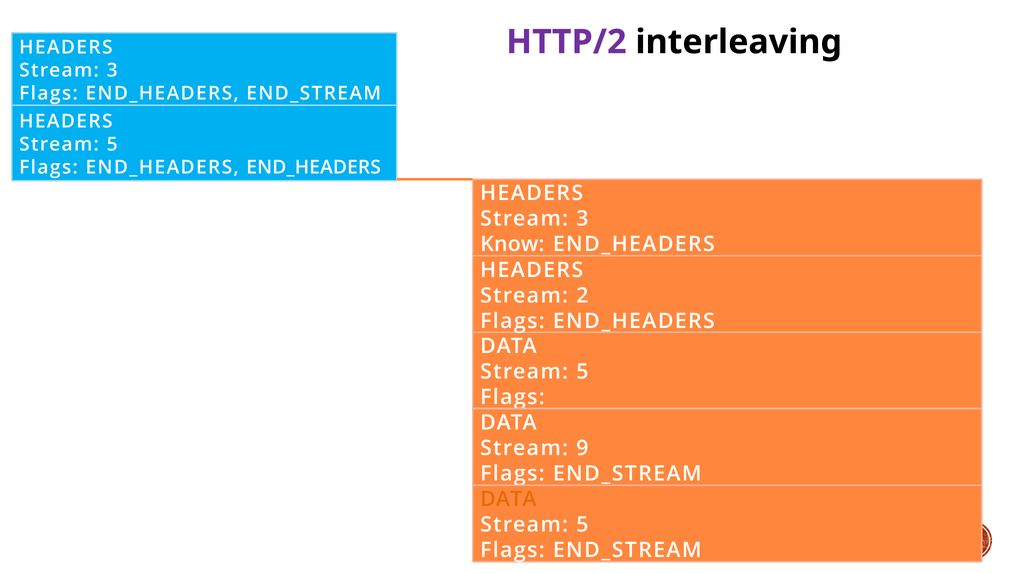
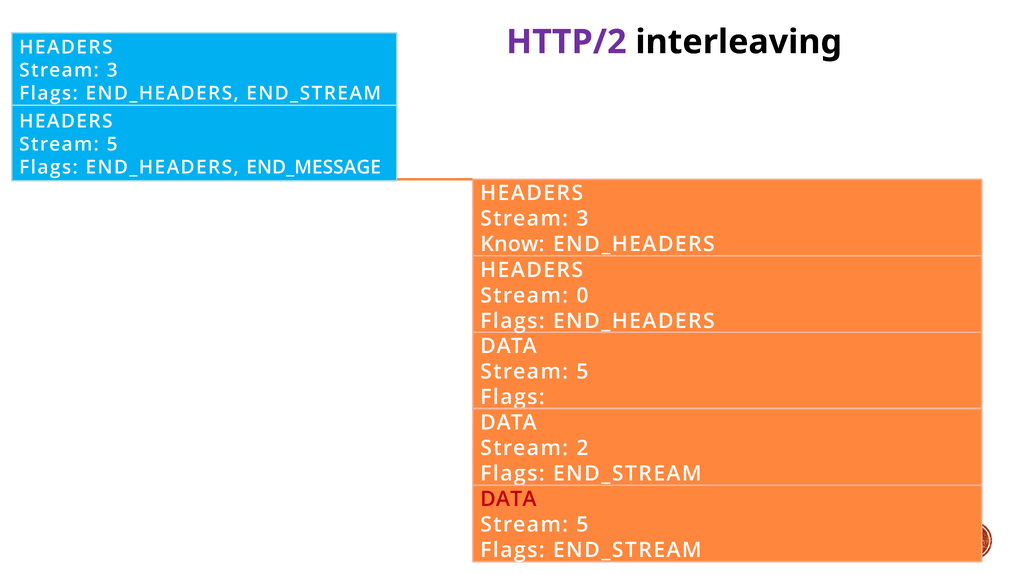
END_HEADERS END_HEADERS: END_HEADERS -> END_MESSAGE
2: 2 -> 0
9: 9 -> 2
DATA at (508, 499) colour: orange -> red
